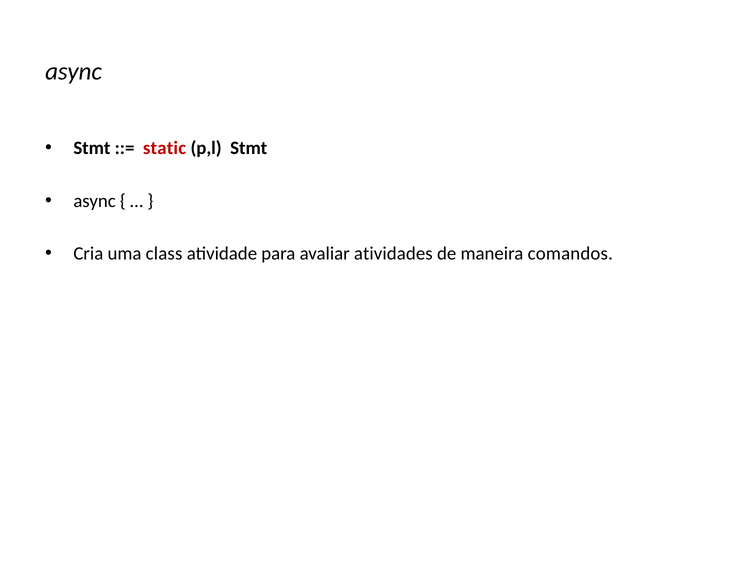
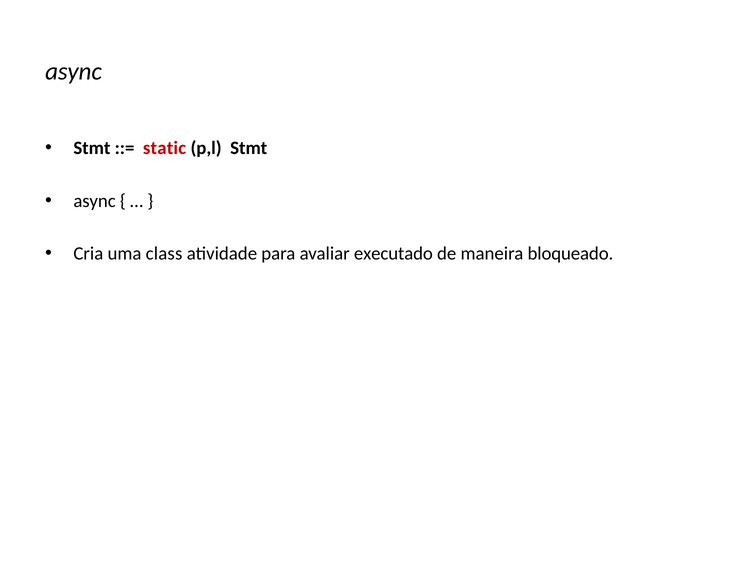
atividades: atividades -> executado
comandos: comandos -> bloqueado
